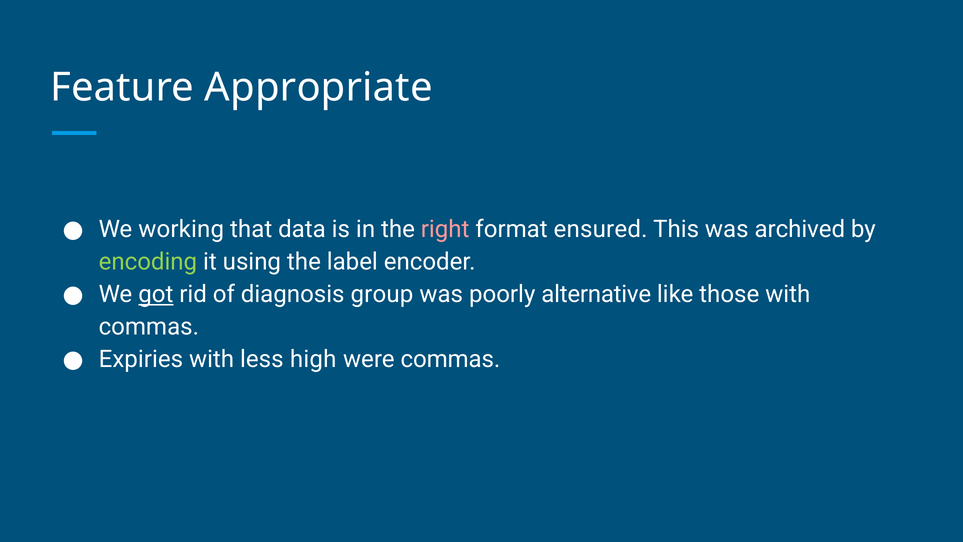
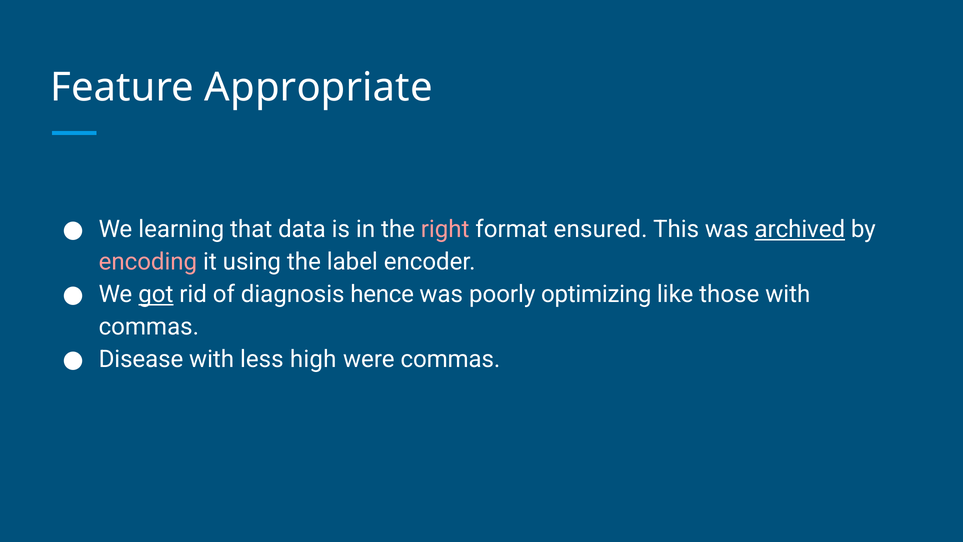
working: working -> learning
archived underline: none -> present
encoding colour: light green -> pink
group: group -> hence
alternative: alternative -> optimizing
Expiries: Expiries -> Disease
